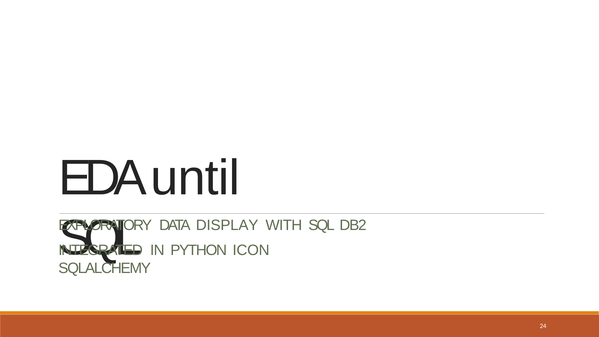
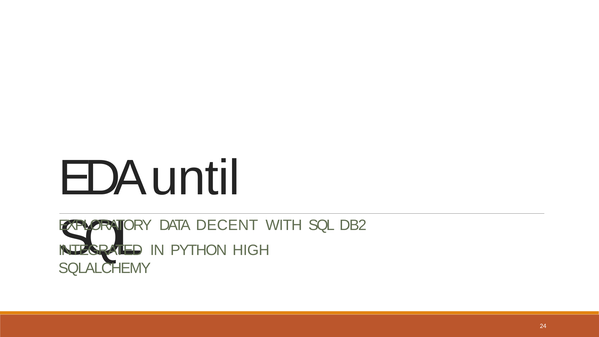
DISPLAY: DISPLAY -> DECENT
ICON: ICON -> HIGH
